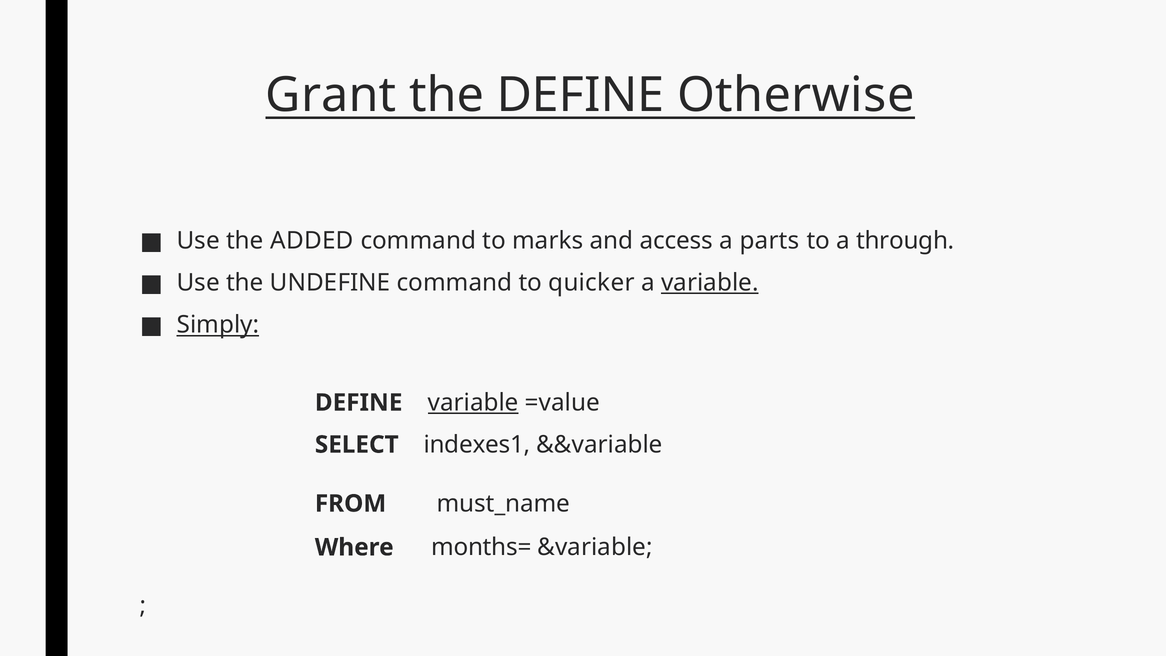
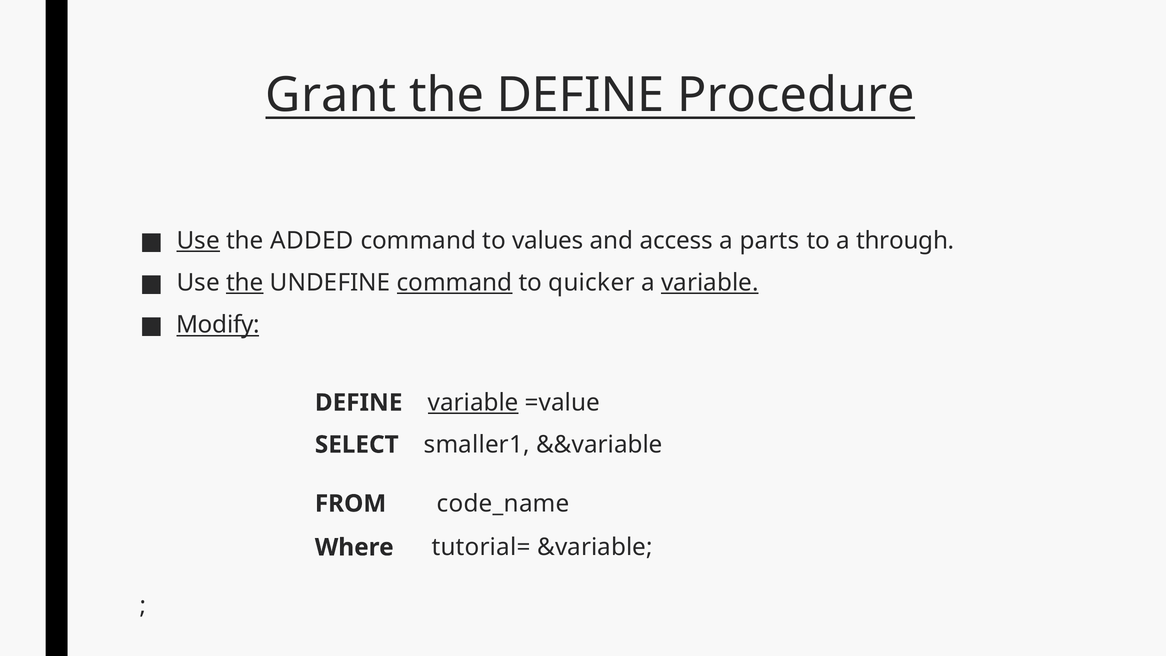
Otherwise: Otherwise -> Procedure
Use at (198, 241) underline: none -> present
marks: marks -> values
the at (245, 283) underline: none -> present
command at (455, 283) underline: none -> present
Simply: Simply -> Modify
indexes1: indexes1 -> smaller1
must_name: must_name -> code_name
months=: months= -> tutorial=
